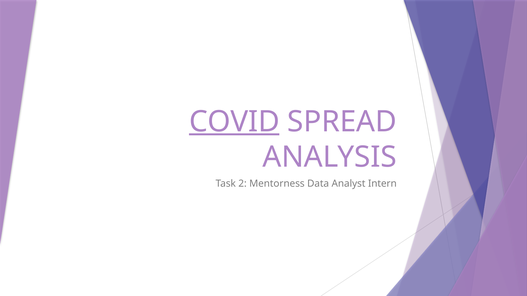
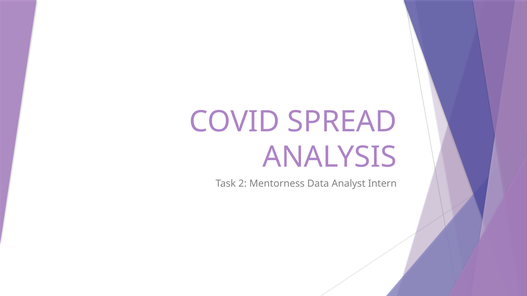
COVID underline: present -> none
